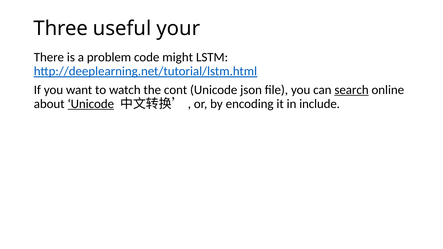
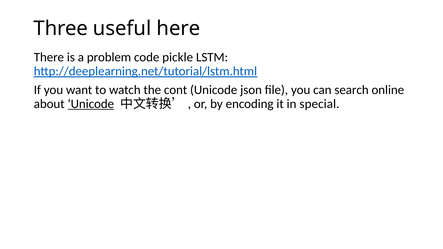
your: your -> here
might: might -> pickle
search underline: present -> none
include: include -> special
